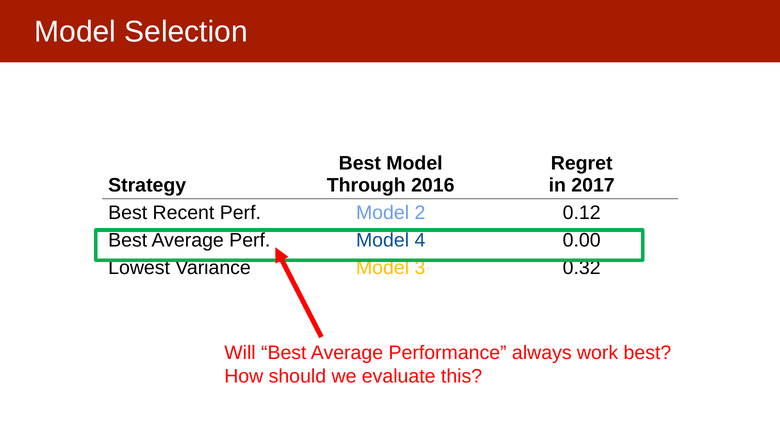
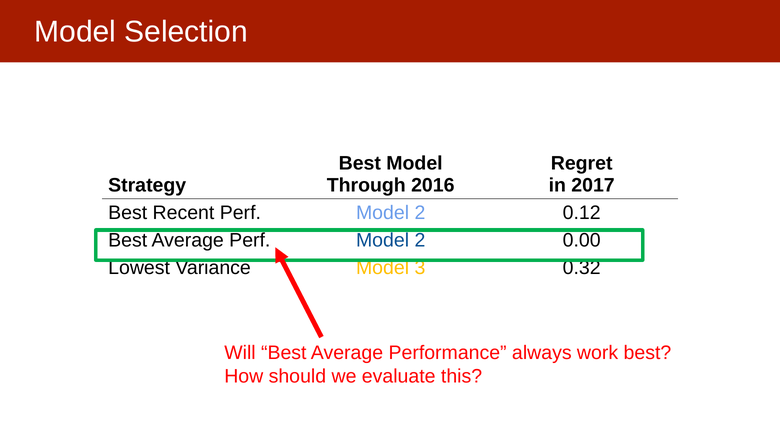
Average Perf Model 4: 4 -> 2
